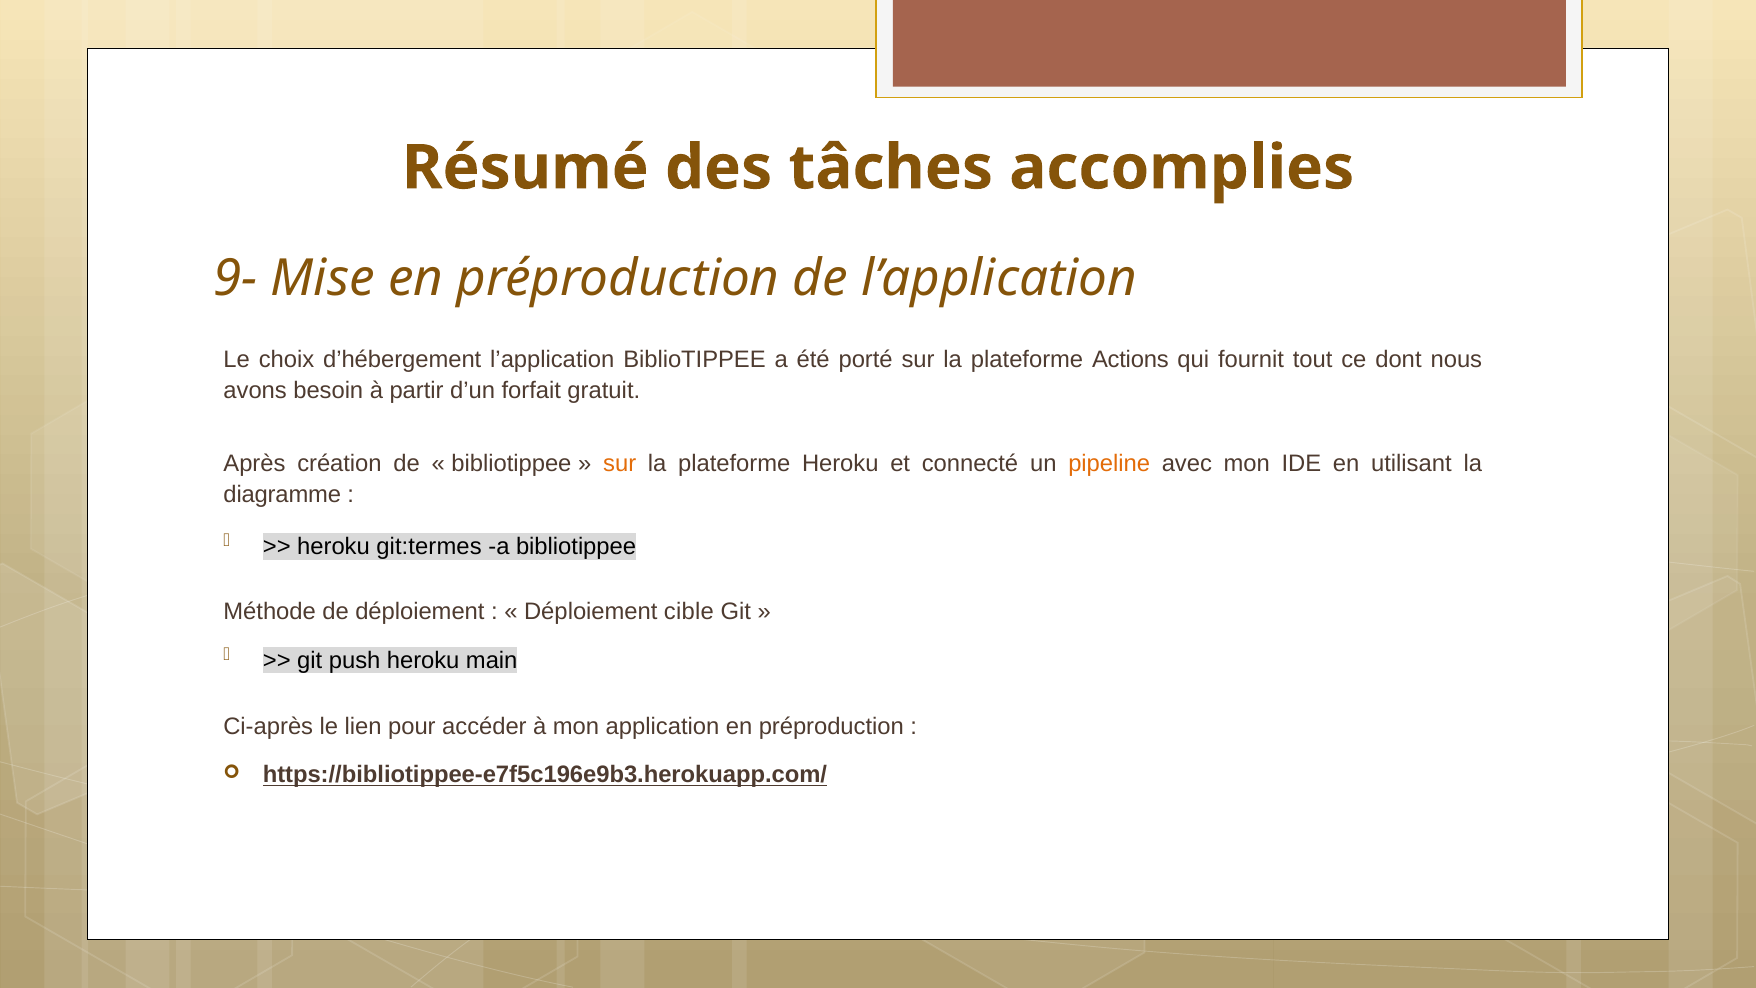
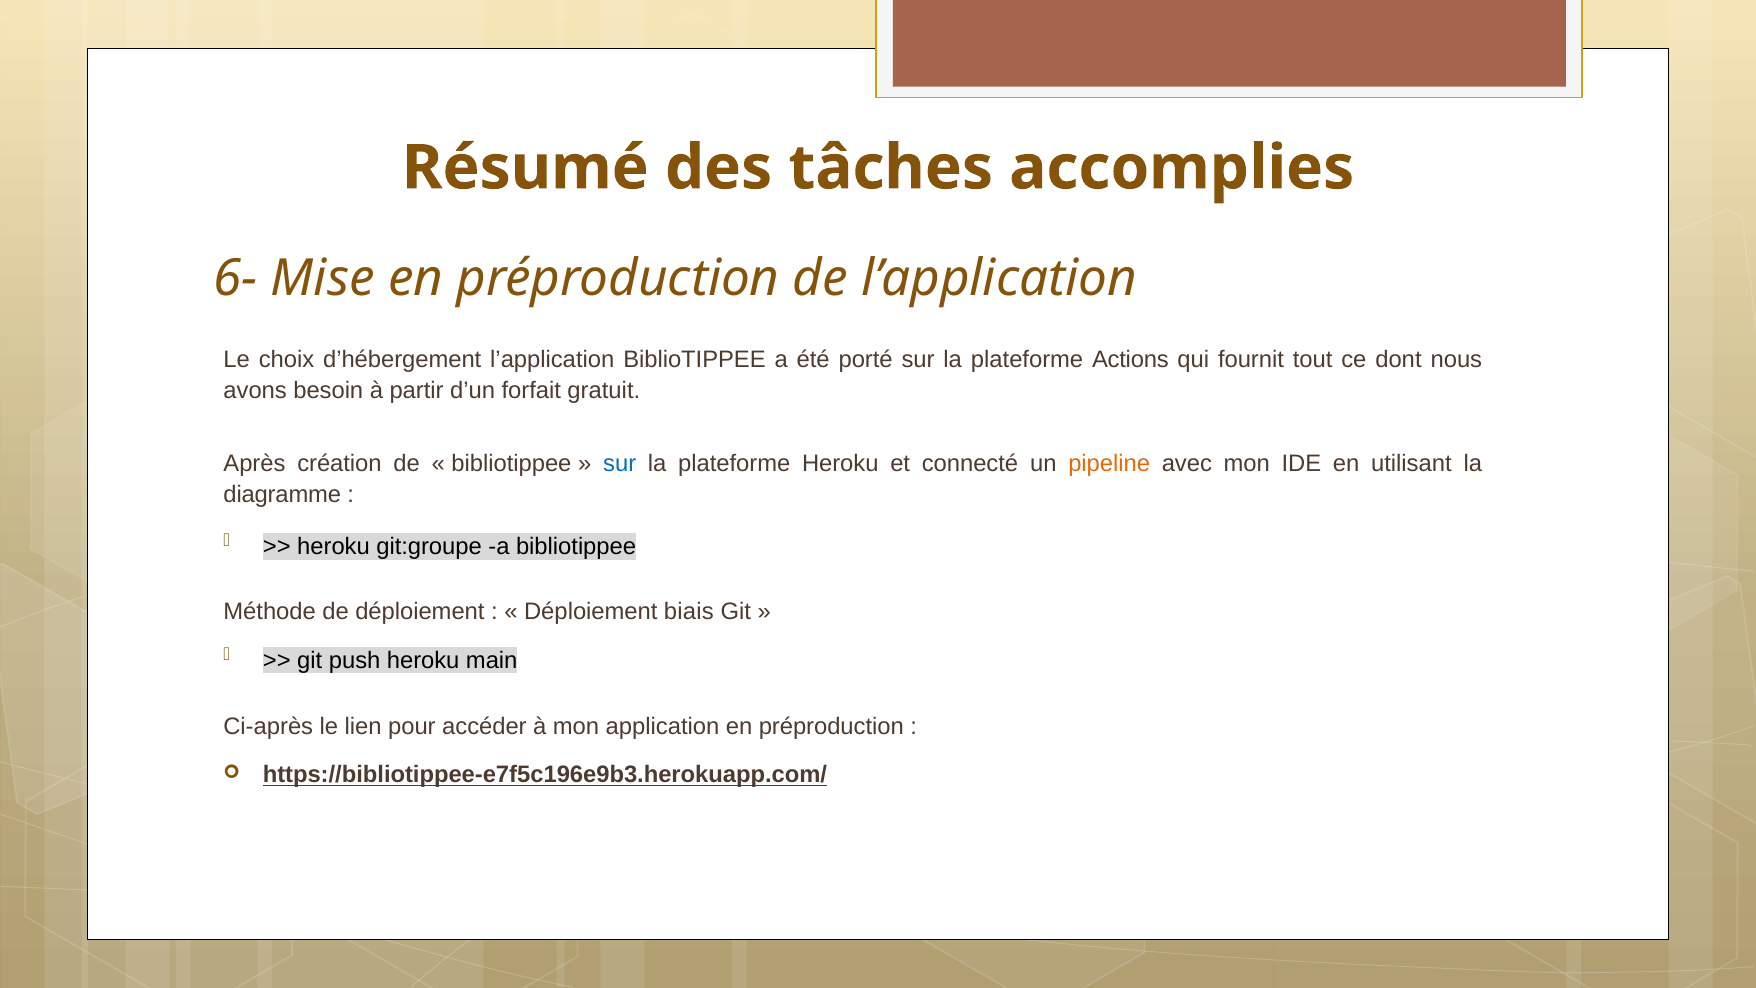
9-: 9- -> 6-
sur at (620, 464) colour: orange -> blue
git:termes: git:termes -> git:groupe
cible: cible -> biais
